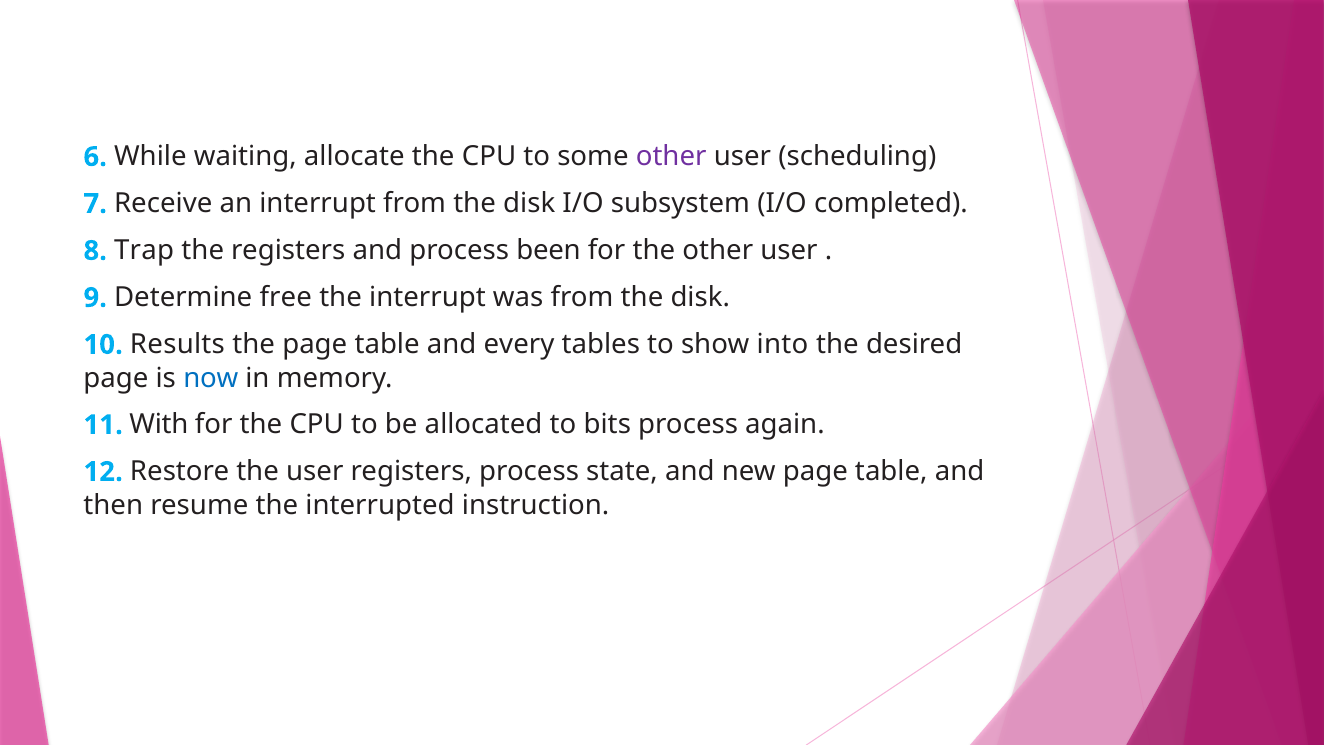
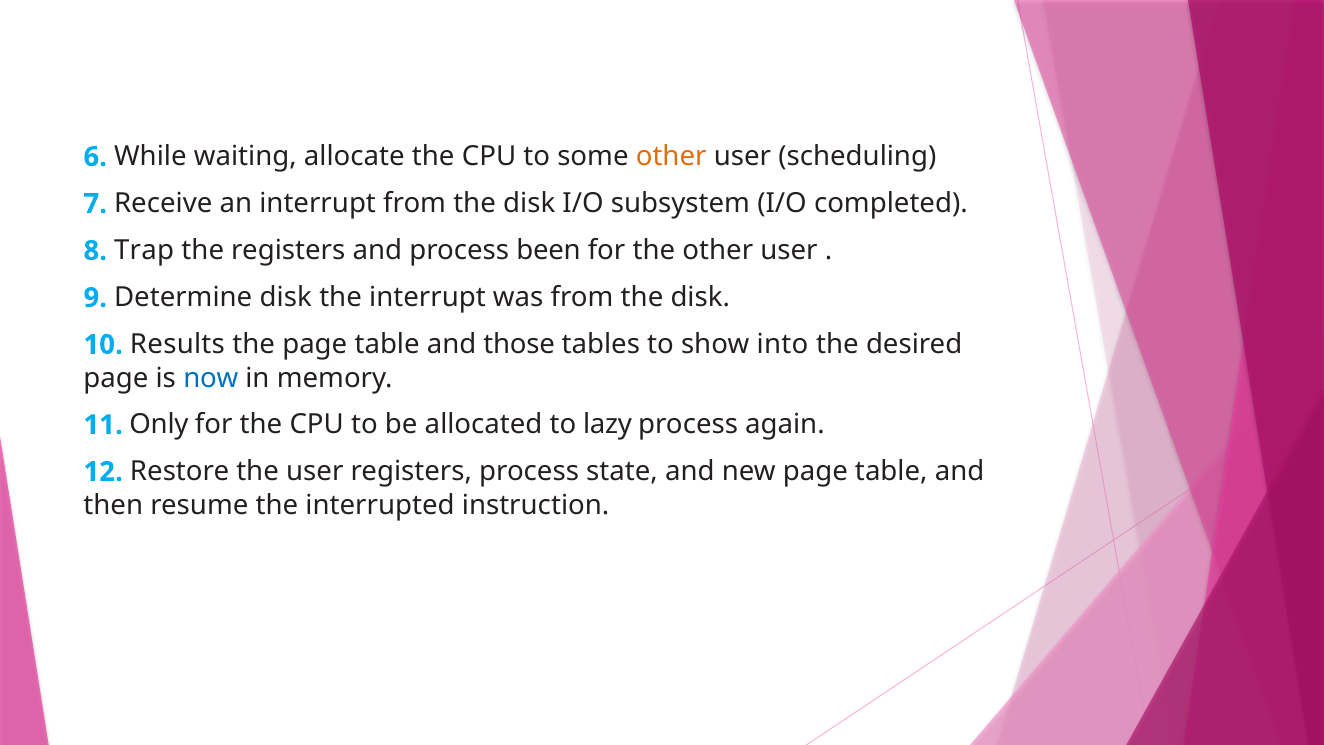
other at (671, 157) colour: purple -> orange
Determine free: free -> disk
every: every -> those
With: With -> Only
bits: bits -> lazy
